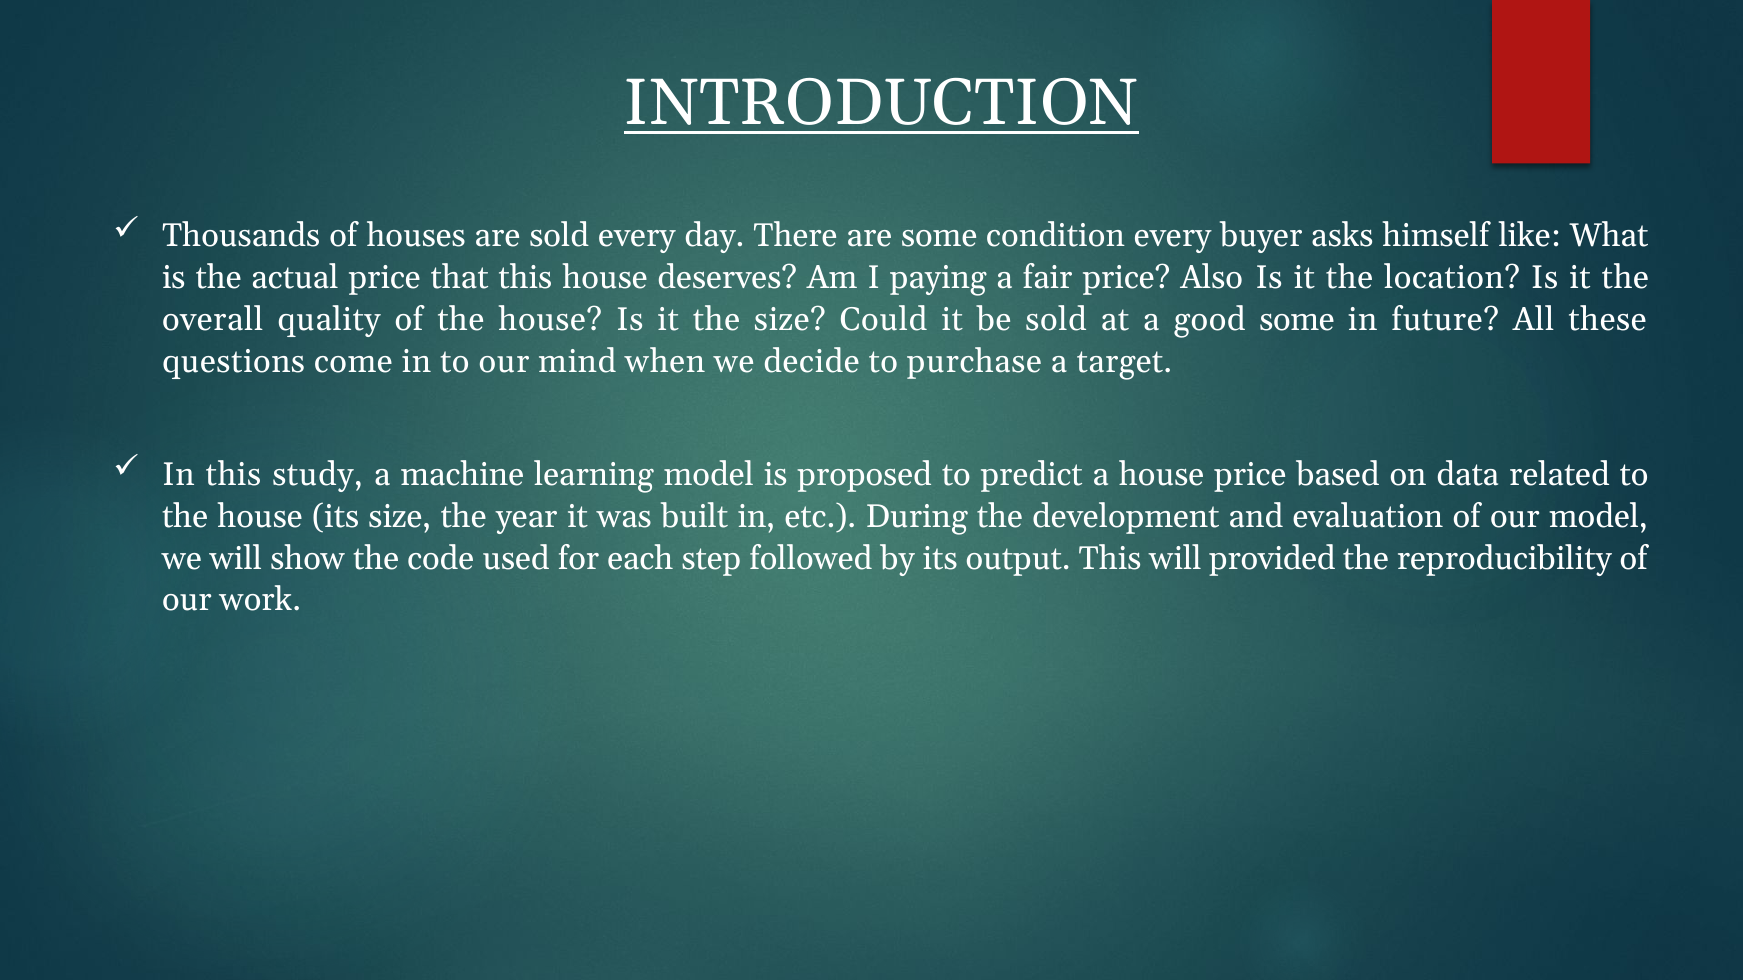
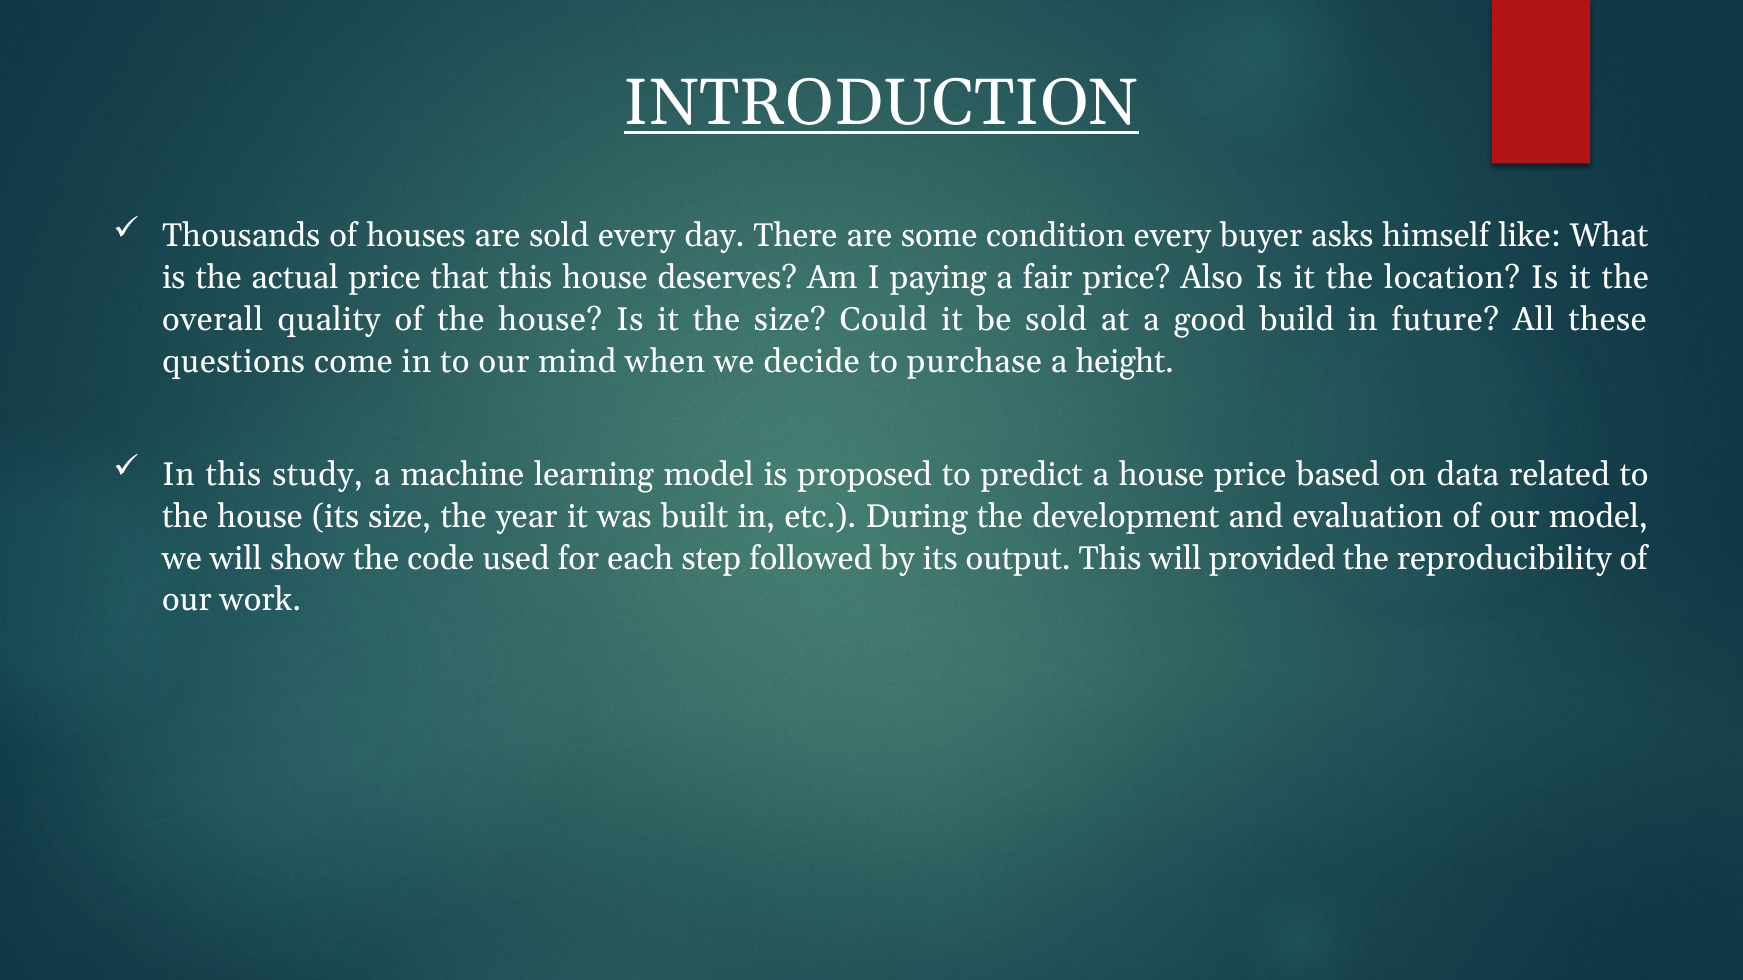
good some: some -> build
target: target -> height
